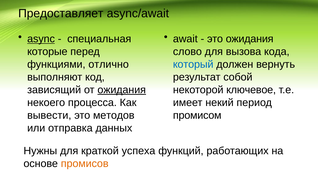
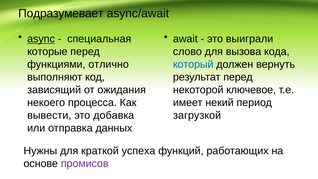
Предоставляет: Предоставляет -> Подразумевает
это ожидания: ожидания -> выиграли
результат собой: собой -> перед
ожидания at (122, 90) underline: present -> none
методов: методов -> добавка
промисом: промисом -> загрузкой
промисов colour: orange -> purple
